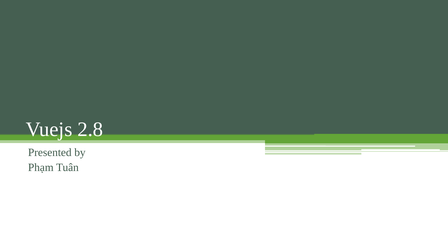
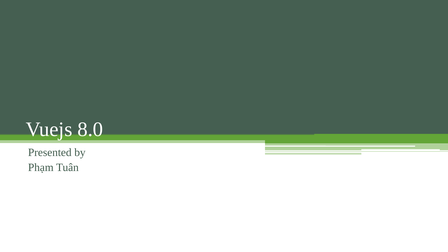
2.8: 2.8 -> 8.0
